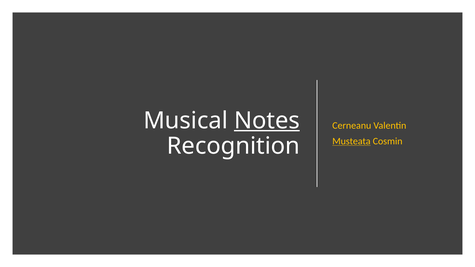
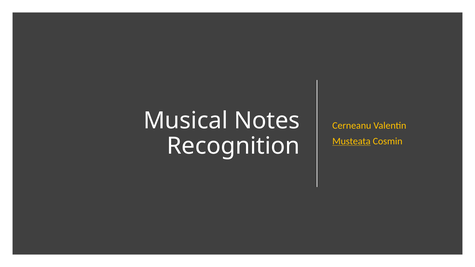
Notes underline: present -> none
